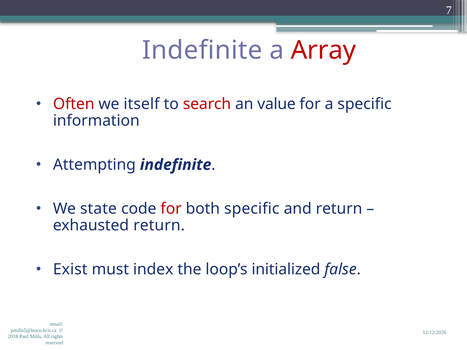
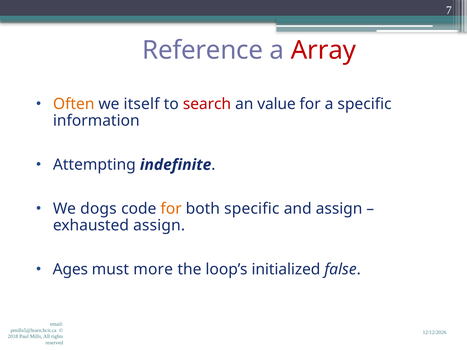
Indefinite at (202, 50): Indefinite -> Reference
Often colour: red -> orange
state: state -> dogs
for at (171, 209) colour: red -> orange
and return: return -> assign
exhausted return: return -> assign
Exist: Exist -> Ages
index: index -> more
